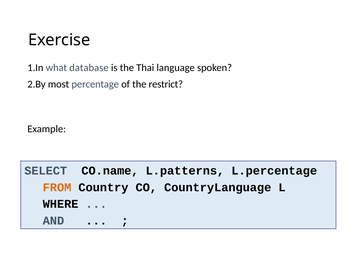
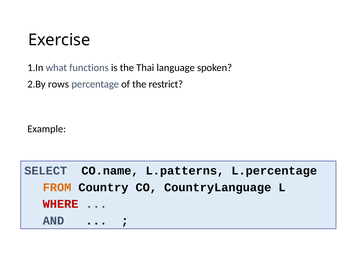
database: database -> functions
most: most -> rows
WHERE colour: black -> red
